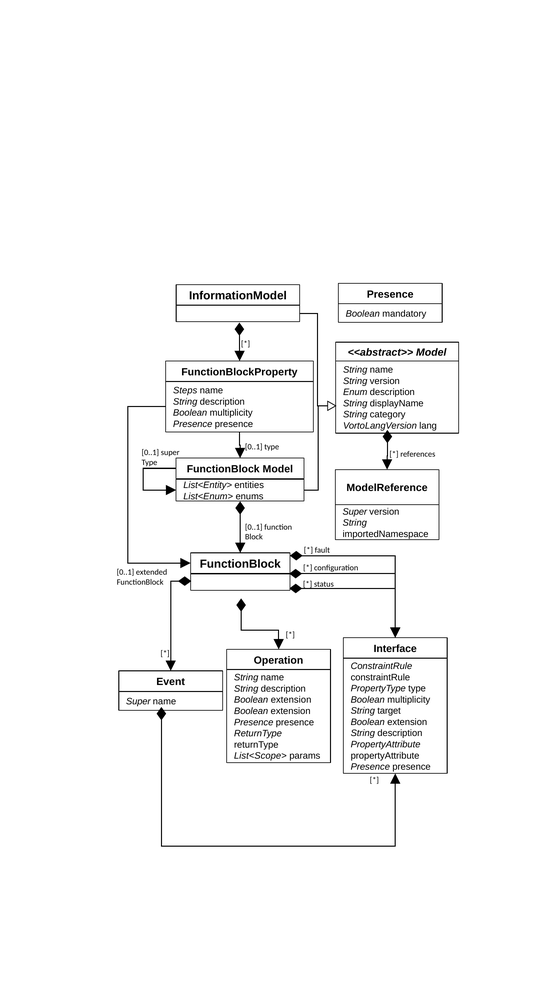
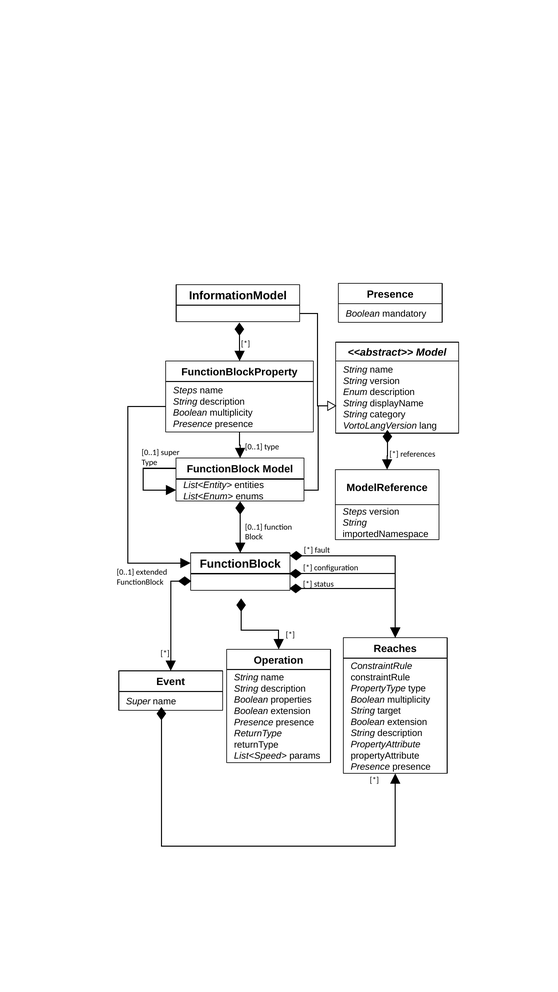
Super at (355, 512): Super -> Steps
Interface: Interface -> Reaches
extension at (291, 700): extension -> properties
List<Scope>: List<Scope> -> List<Speed>
